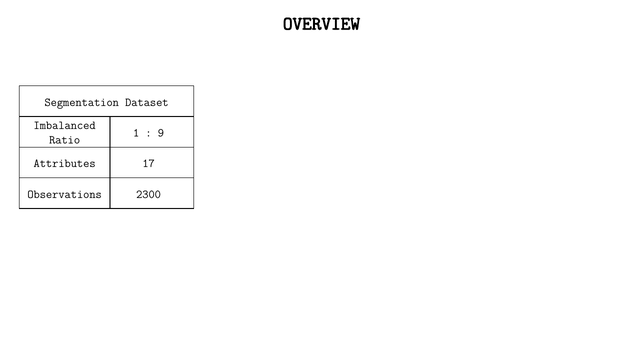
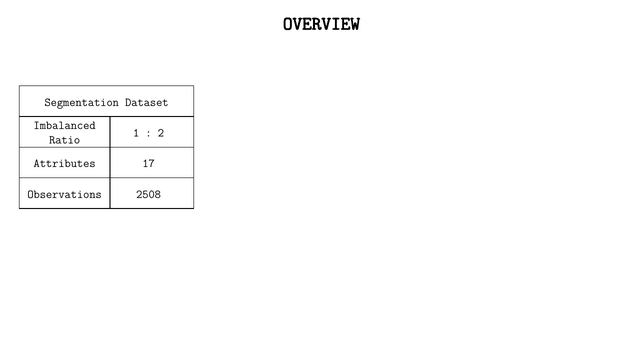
9: 9 -> 2
2300: 2300 -> 2508
